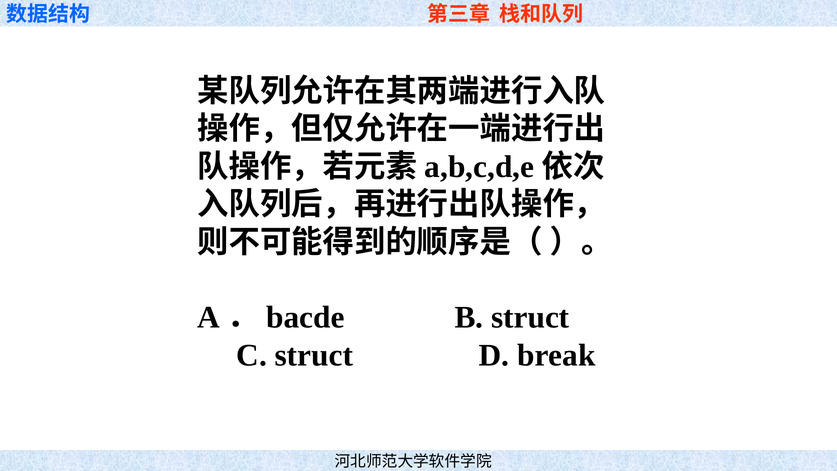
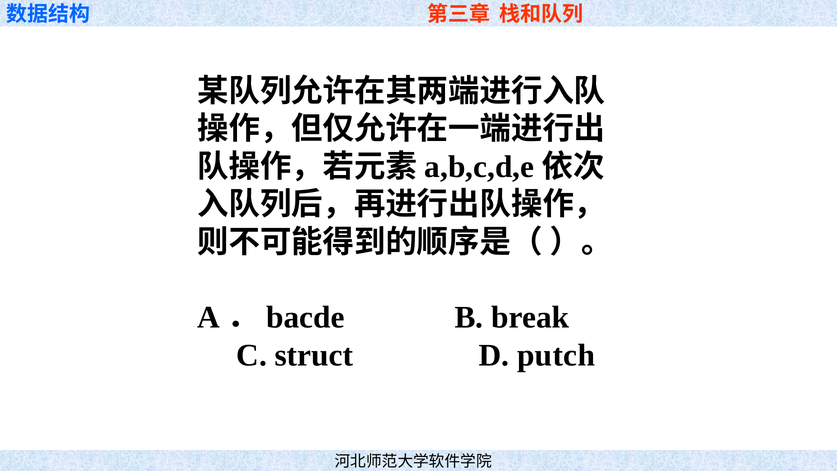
B struct: struct -> break
break: break -> putch
